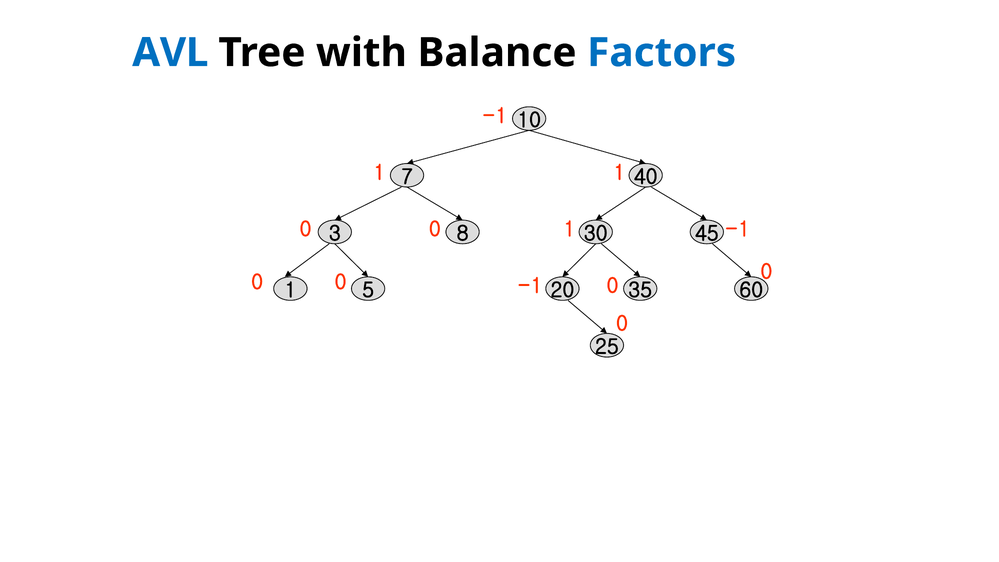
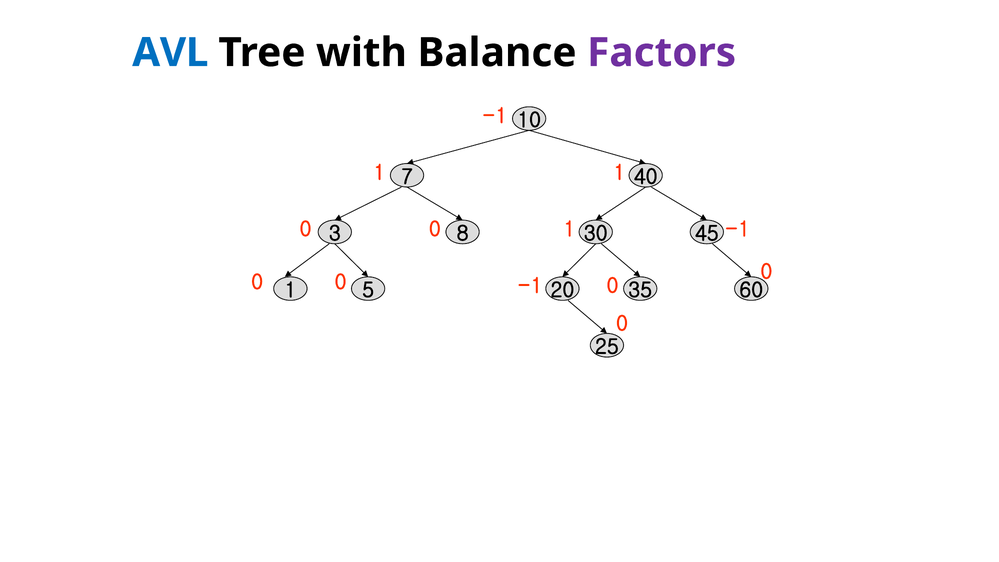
Factors colour: blue -> purple
